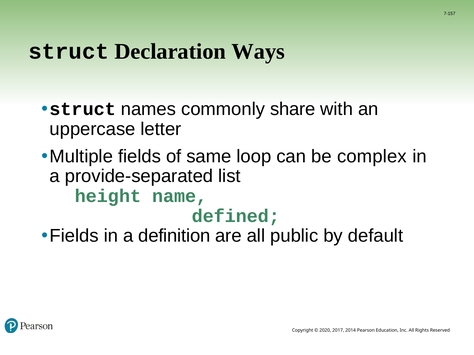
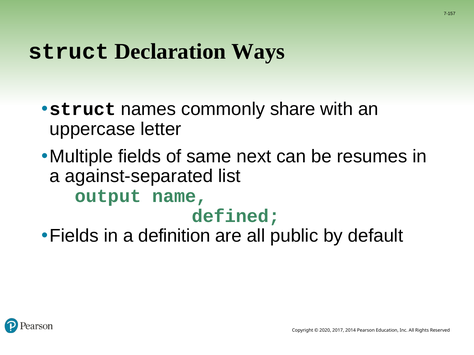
loop: loop -> next
complex: complex -> resumes
provide-separated: provide-separated -> against-separated
height: height -> output
